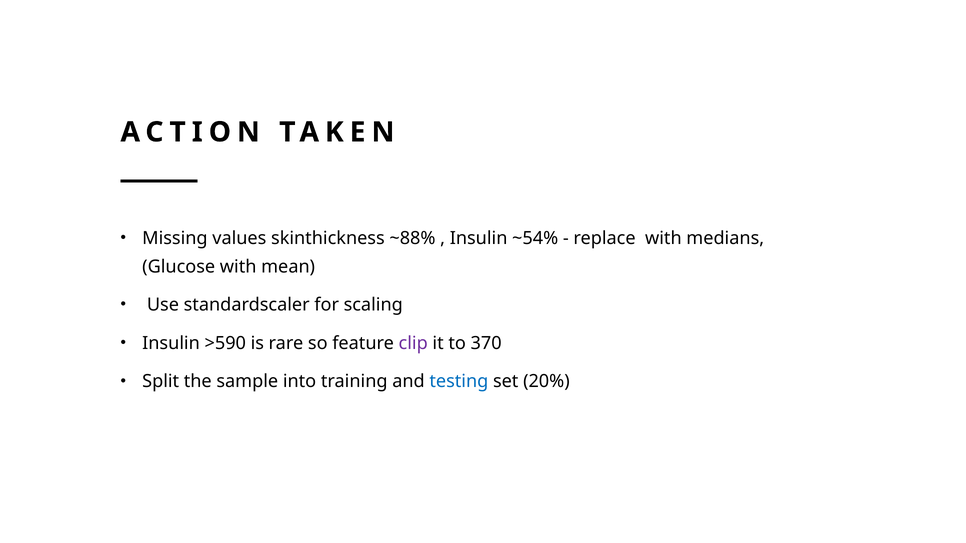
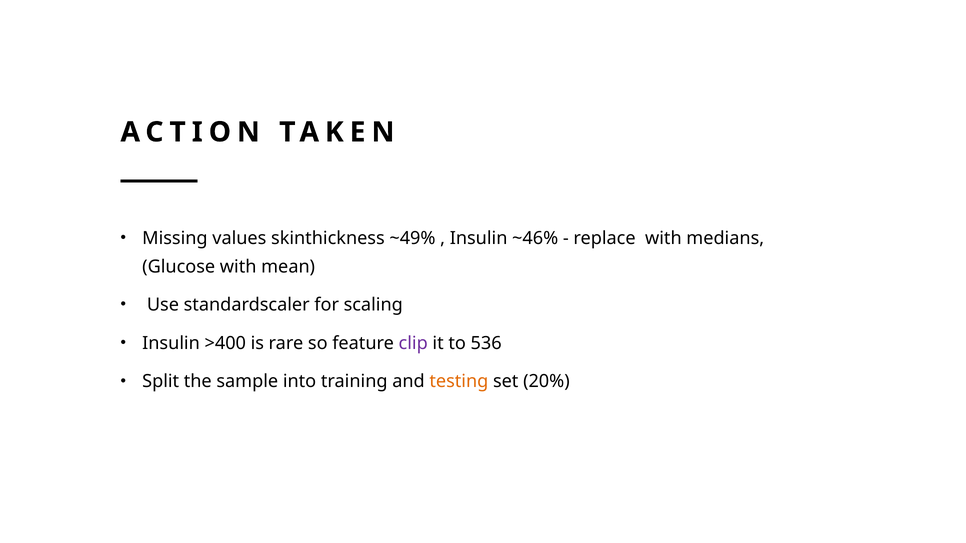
~88%: ~88% -> ~49%
~54%: ~54% -> ~46%
>590: >590 -> >400
370: 370 -> 536
testing colour: blue -> orange
